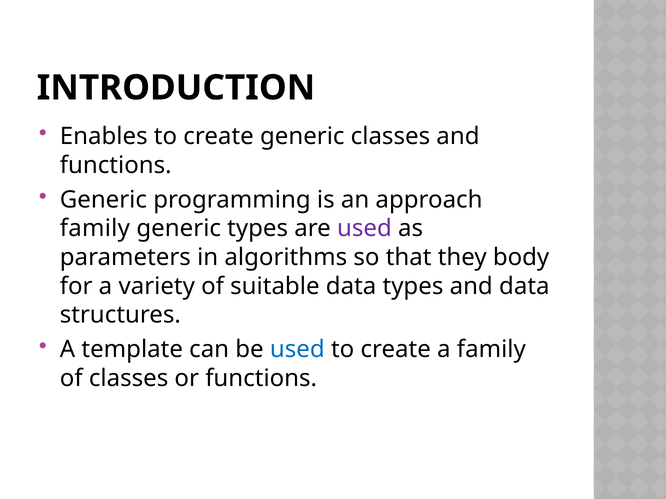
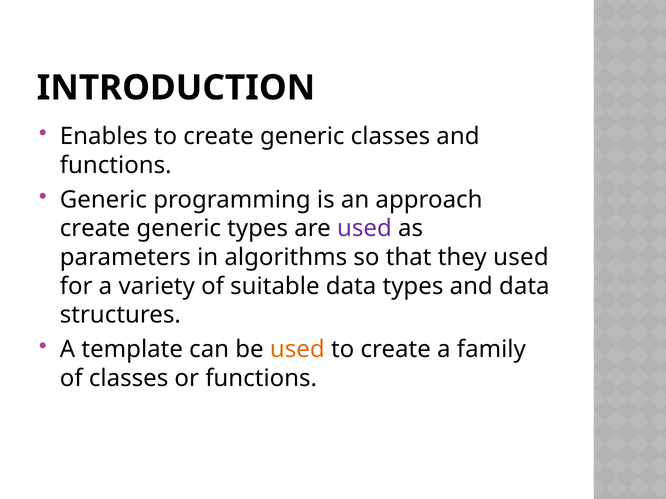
family at (95, 229): family -> create
they body: body -> used
used at (297, 350) colour: blue -> orange
